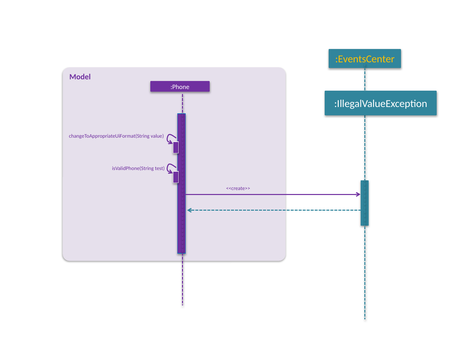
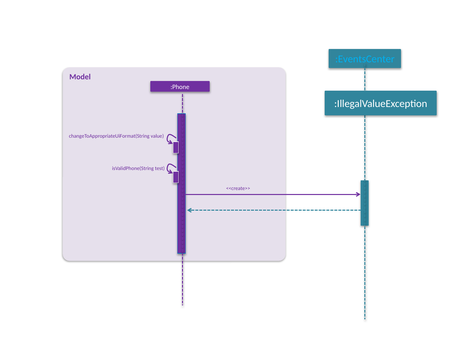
:EventsCenter colour: yellow -> light blue
